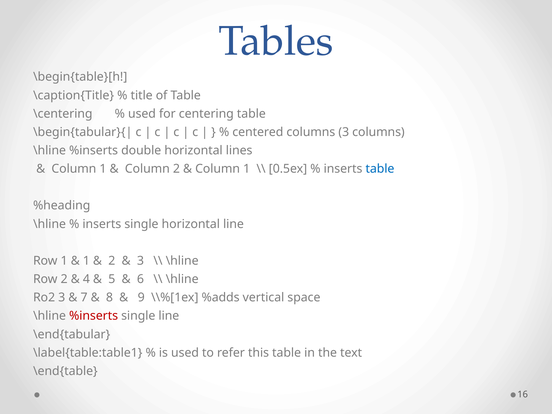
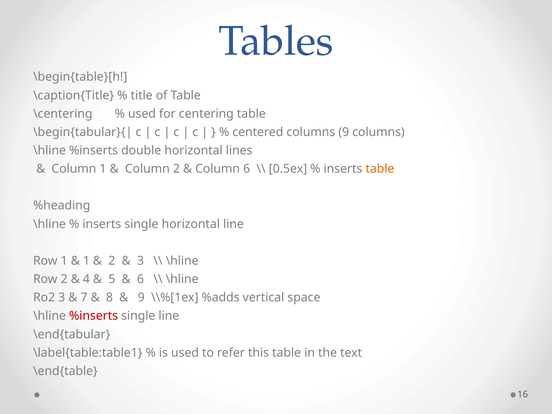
columns 3: 3 -> 9
1 at (247, 169): 1 -> 6
table at (380, 169) colour: blue -> orange
